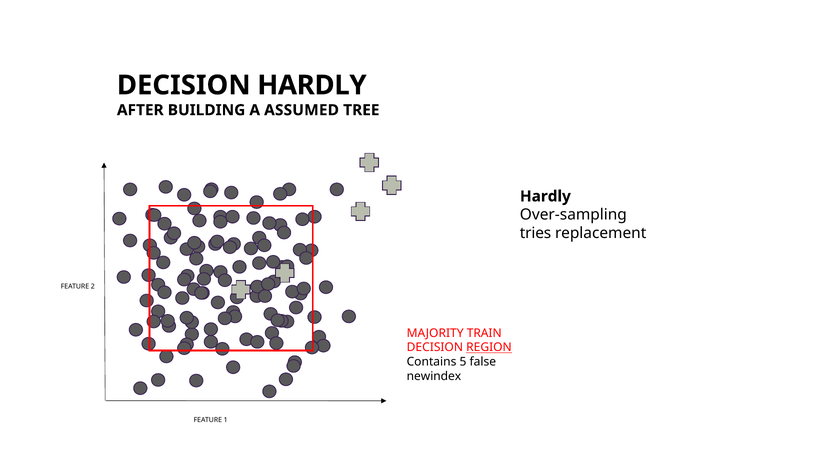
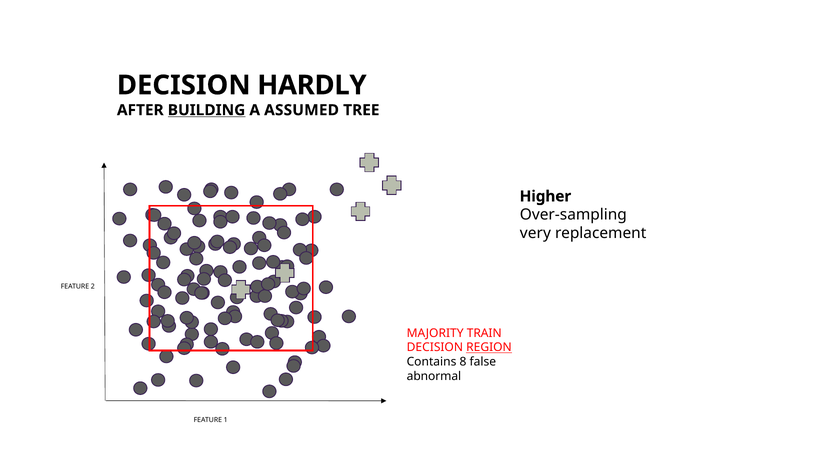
BUILDING underline: none -> present
Hardly at (545, 197): Hardly -> Higher
tries: tries -> very
5: 5 -> 8
newindex: newindex -> abnormal
